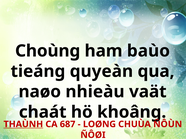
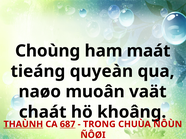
baùo: baùo -> maát
nhieàu: nhieàu -> muoân
687 underline: none -> present
LOØNG: LOØNG -> TRONG
